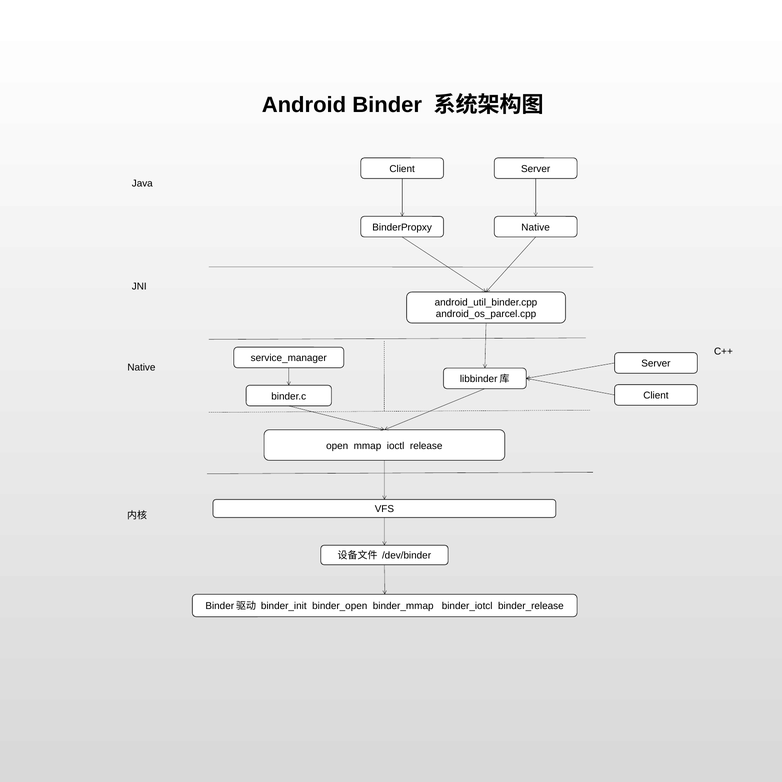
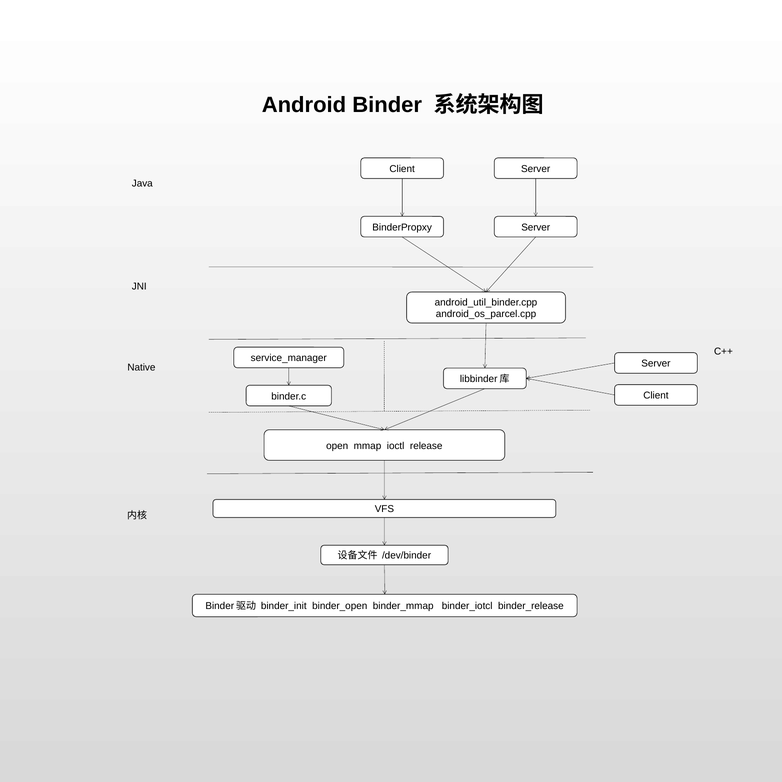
BinderPropxy Native: Native -> Server
